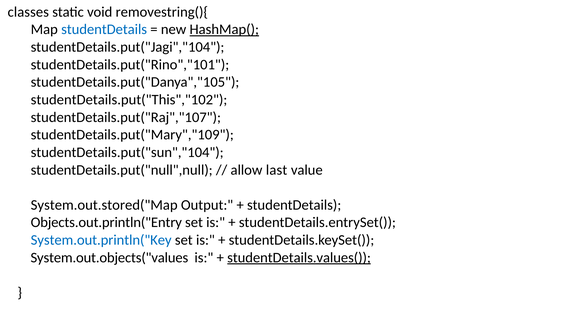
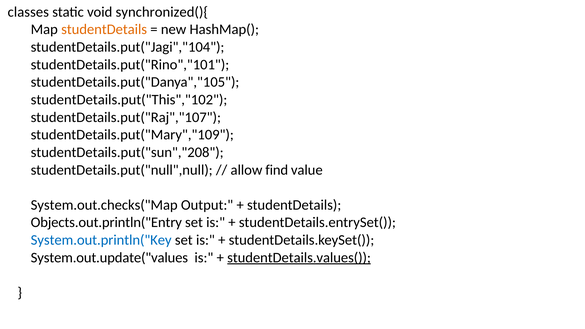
removestring(){: removestring(){ -> synchronized(){
studentDetails at (104, 29) colour: blue -> orange
HashMap( underline: present -> none
studentDetails.put("sun","104: studentDetails.put("sun","104 -> studentDetails.put("sun","208
last: last -> find
System.out.stored("Map: System.out.stored("Map -> System.out.checks("Map
System.out.objects("values: System.out.objects("values -> System.out.update("values
